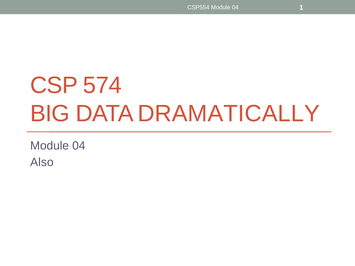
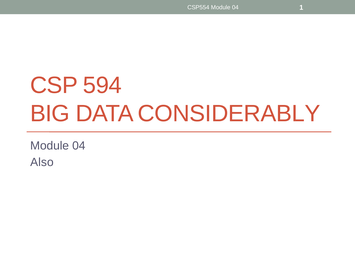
574: 574 -> 594
DRAMATICALLY: DRAMATICALLY -> CONSIDERABLY
